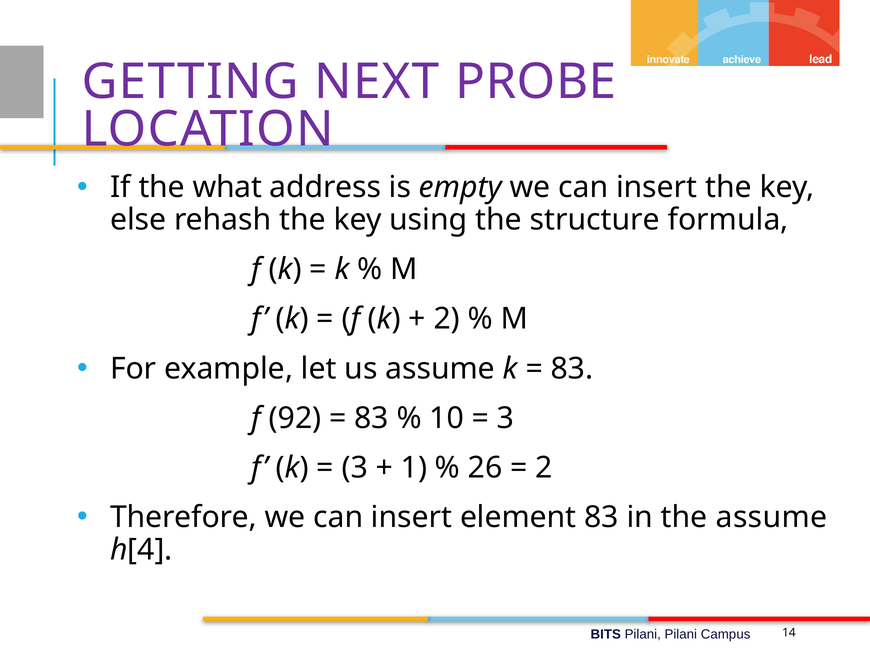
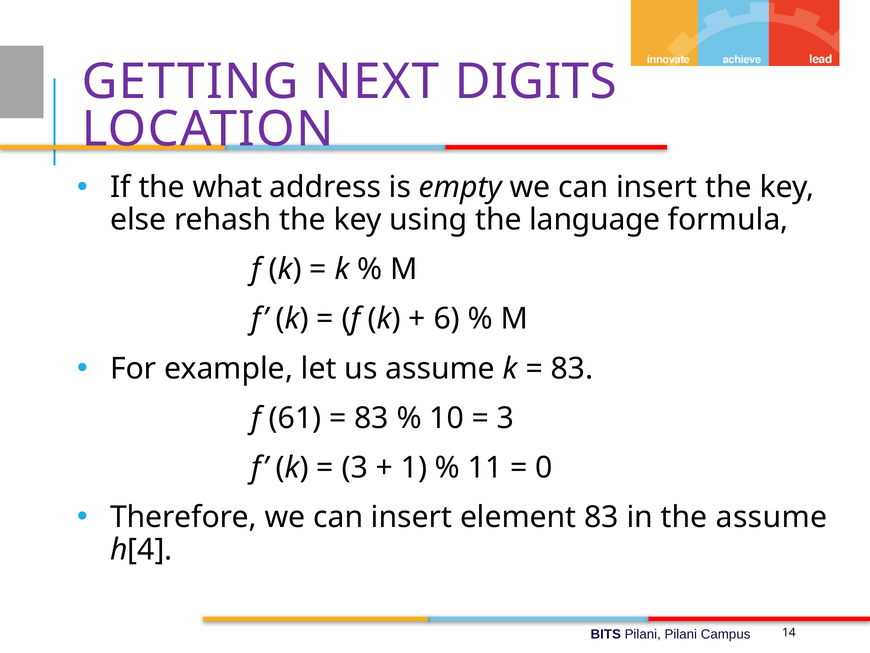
PROBE: PROBE -> DIGITS
structure: structure -> language
2 at (447, 319): 2 -> 6
92: 92 -> 61
26: 26 -> 11
2 at (544, 467): 2 -> 0
